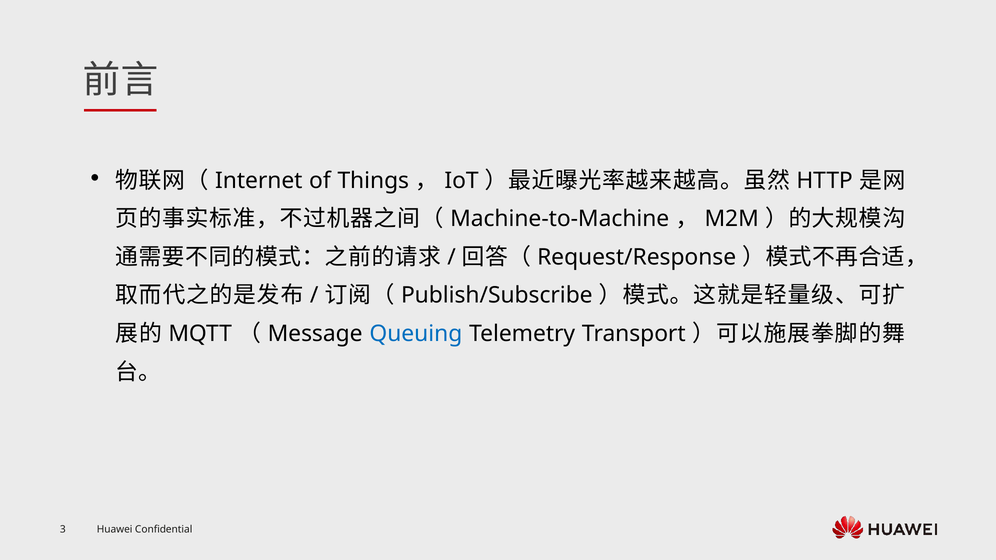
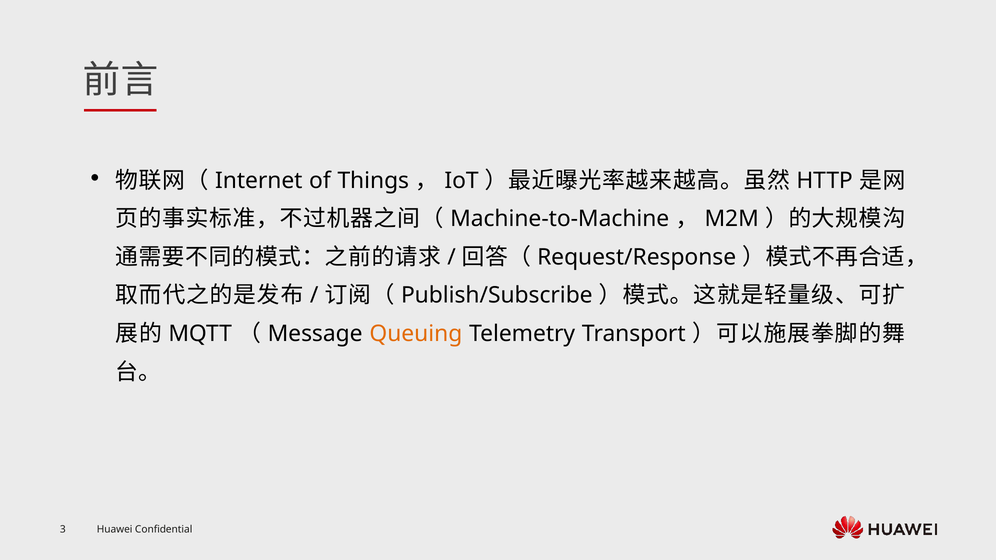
Queuing colour: blue -> orange
